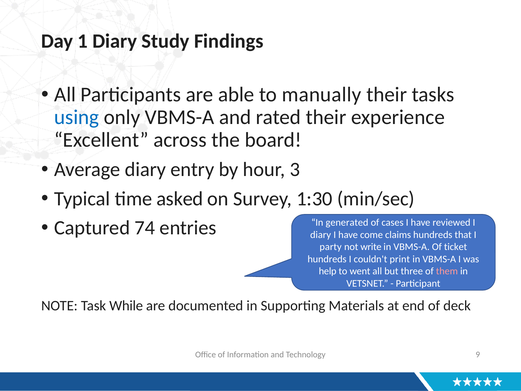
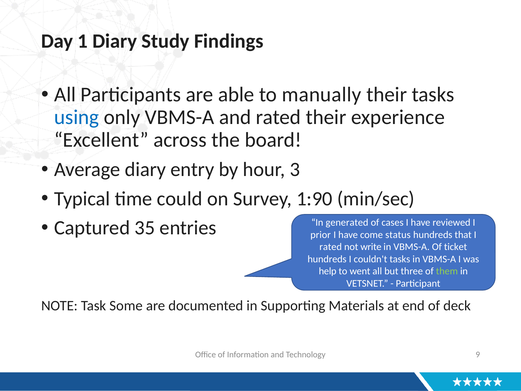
asked: asked -> could
1:30: 1:30 -> 1:90
74: 74 -> 35
diary at (321, 235): diary -> prior
claims: claims -> status
party at (331, 247): party -> rated
couldn't print: print -> tasks
them colour: pink -> light green
While: While -> Some
